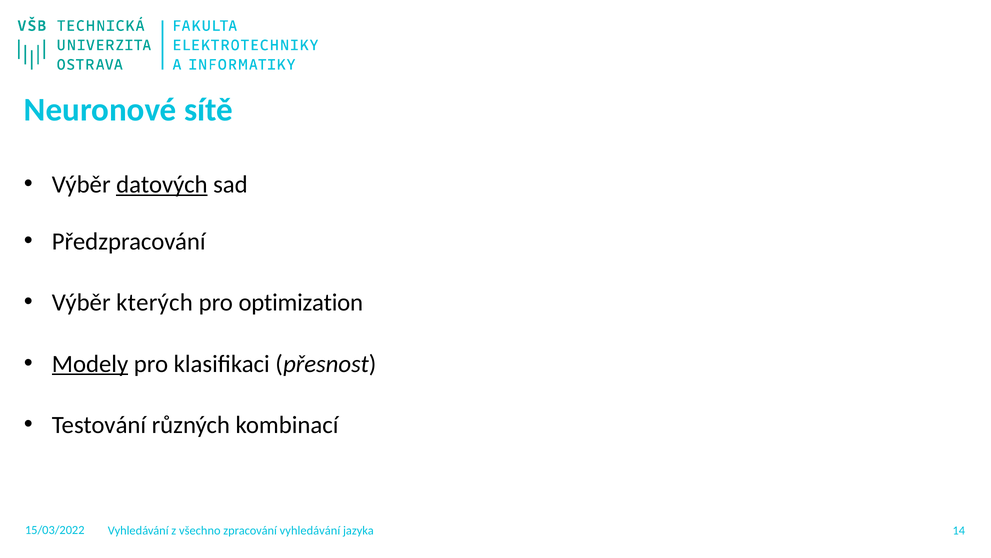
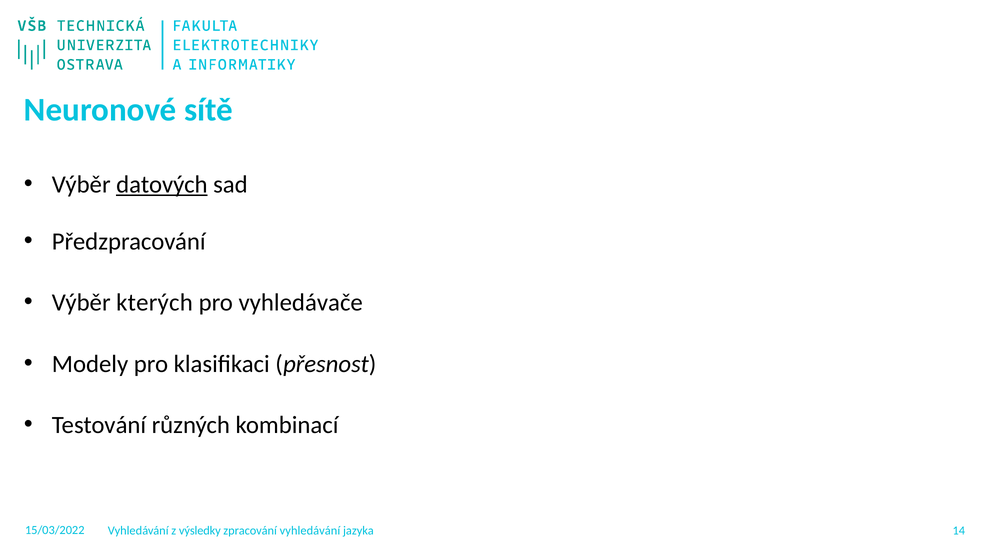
optimization: optimization -> vyhledávače
Modely underline: present -> none
všechno: všechno -> výsledky
